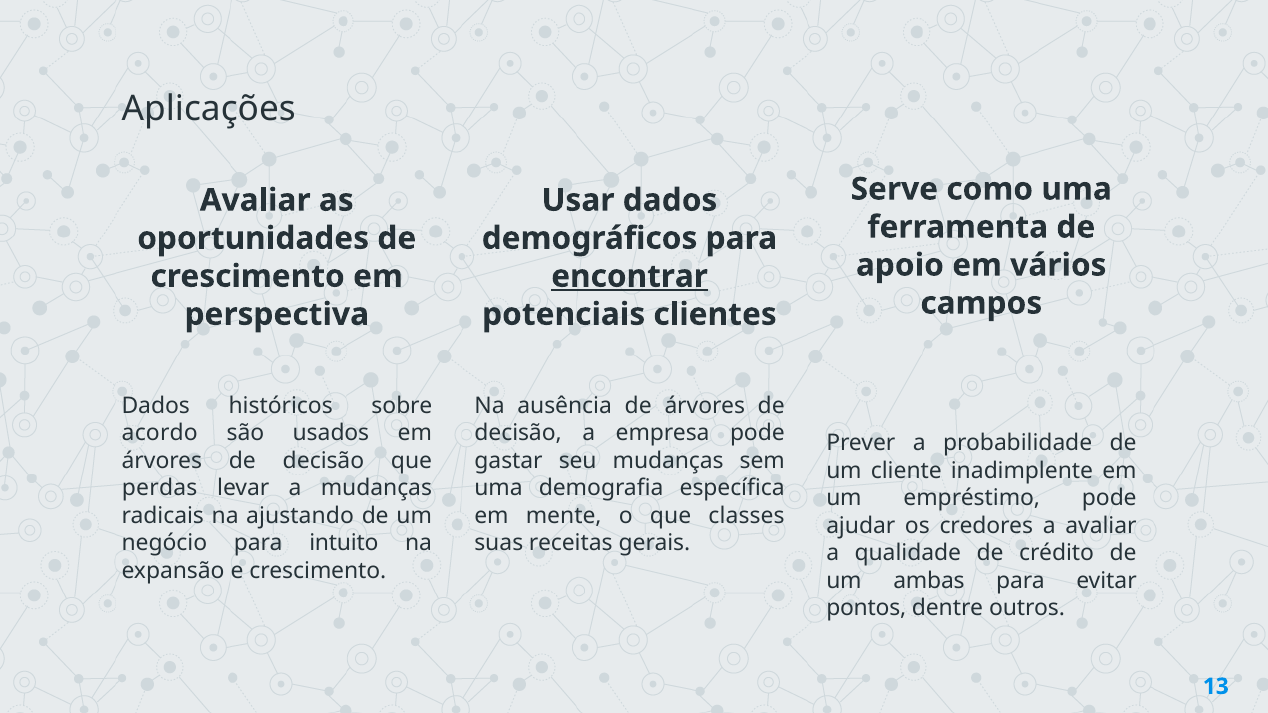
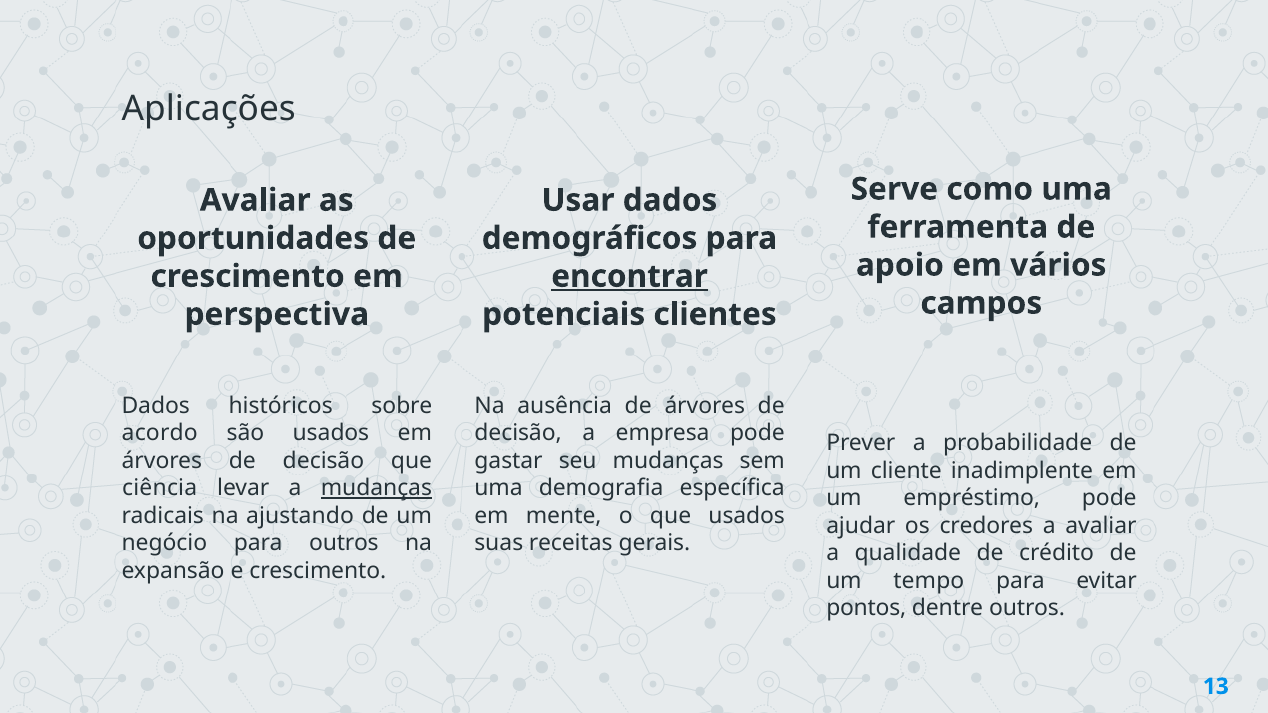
perdas: perdas -> ciência
mudanças at (376, 488) underline: none -> present
que classes: classes -> usados
para intuito: intuito -> outros
ambas: ambas -> tempo
